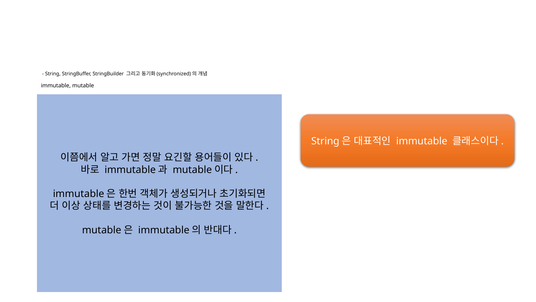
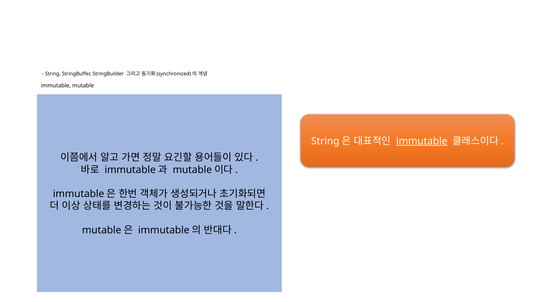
immutable at (422, 141) underline: none -> present
